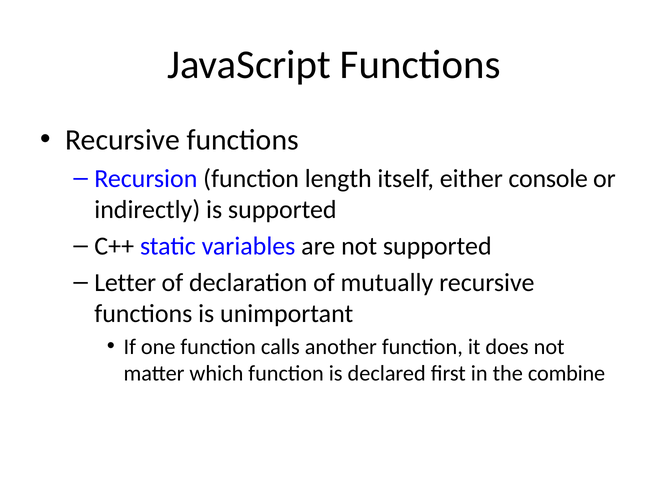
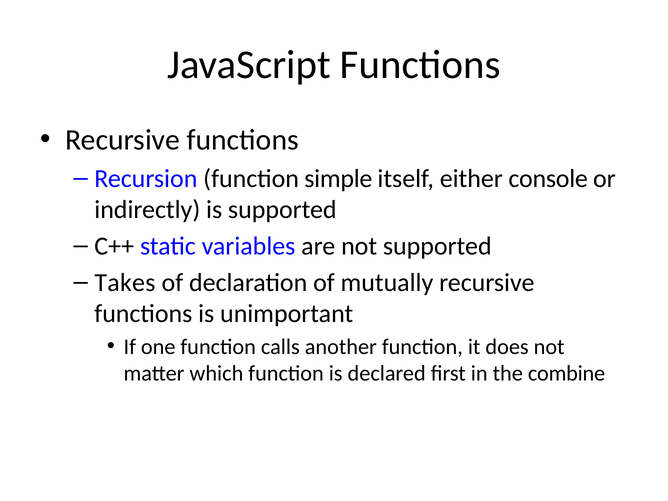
length: length -> simple
Letter: Letter -> Takes
